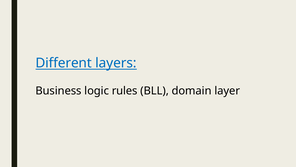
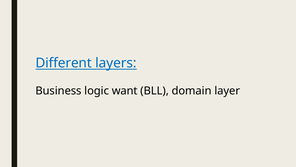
rules: rules -> want
